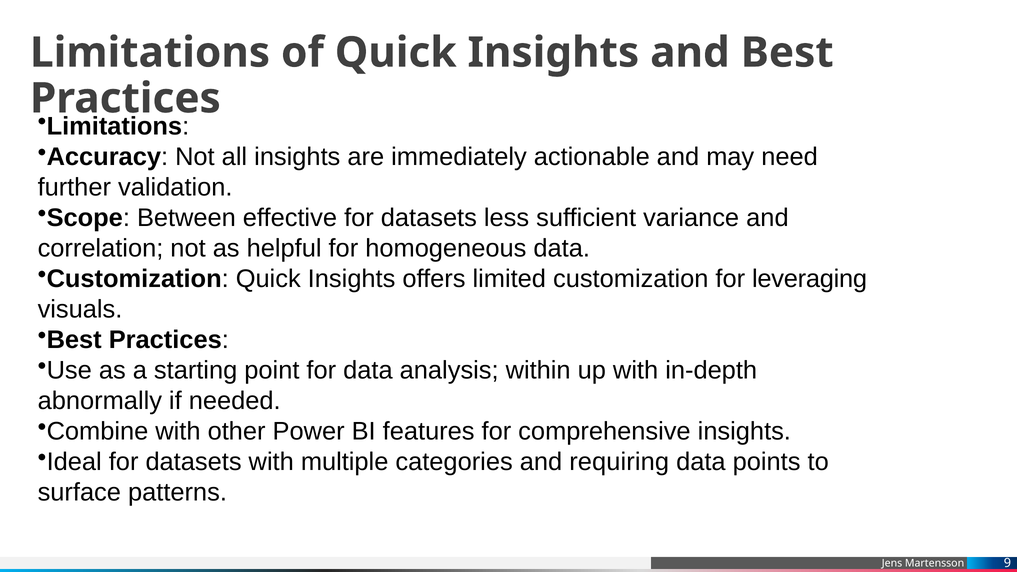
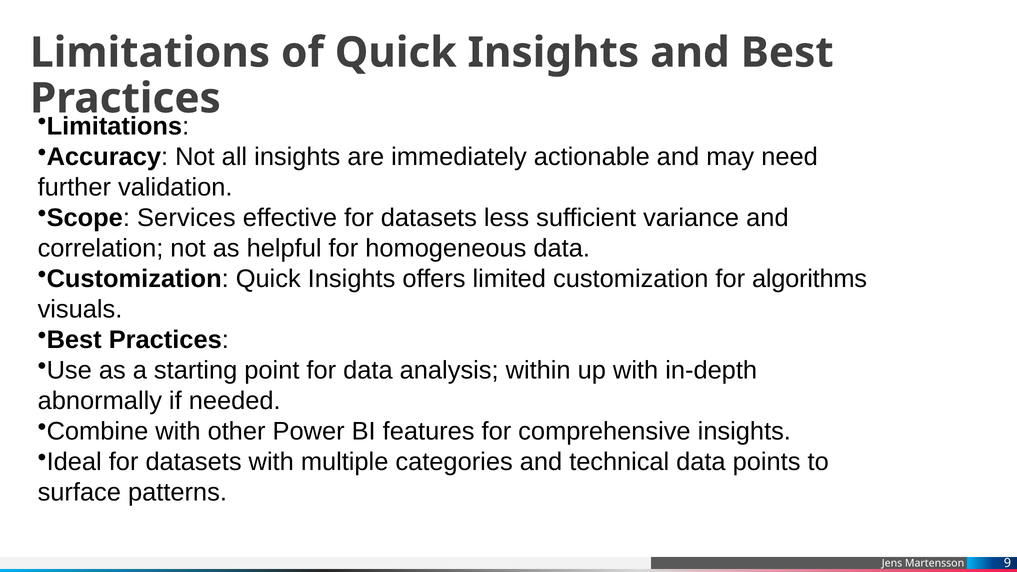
Between: Between -> Services
leveraging: leveraging -> algorithms
requiring: requiring -> technical
